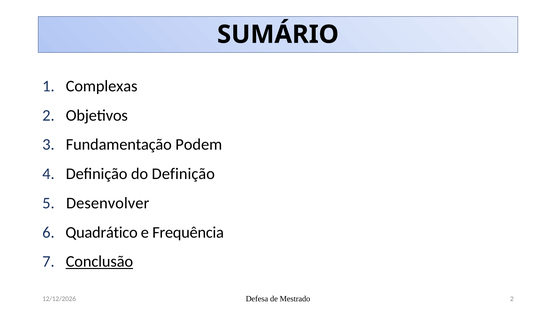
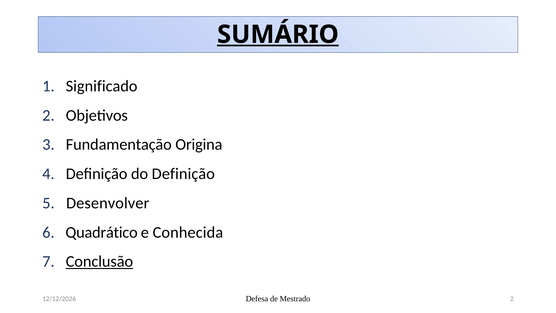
SUMÁRIO underline: none -> present
Complexas: Complexas -> Significado
Podem: Podem -> Origina
Frequência: Frequência -> Conhecida
